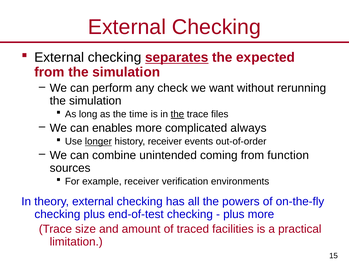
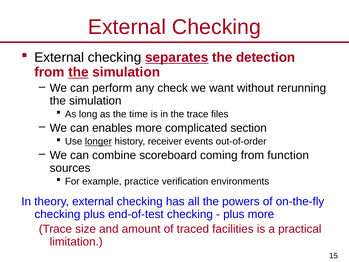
expected: expected -> detection
the at (78, 72) underline: none -> present
the at (177, 114) underline: present -> none
always: always -> section
unintended: unintended -> scoreboard
example receiver: receiver -> practice
